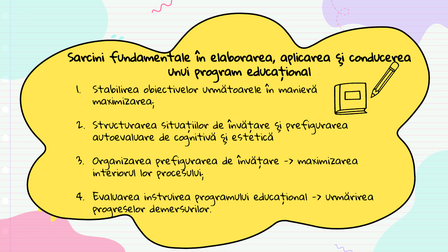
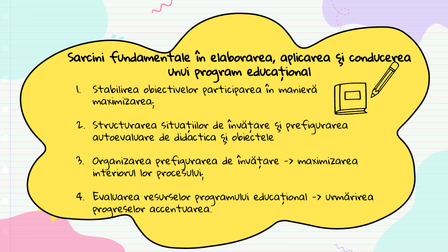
următoarele: următoarele -> participarea
cognitivă: cognitivă -> didactica
estetică: estetică -> obiectele
instruirea: instruirea -> resurselor
demersurilor: demersurilor -> accentuarea
